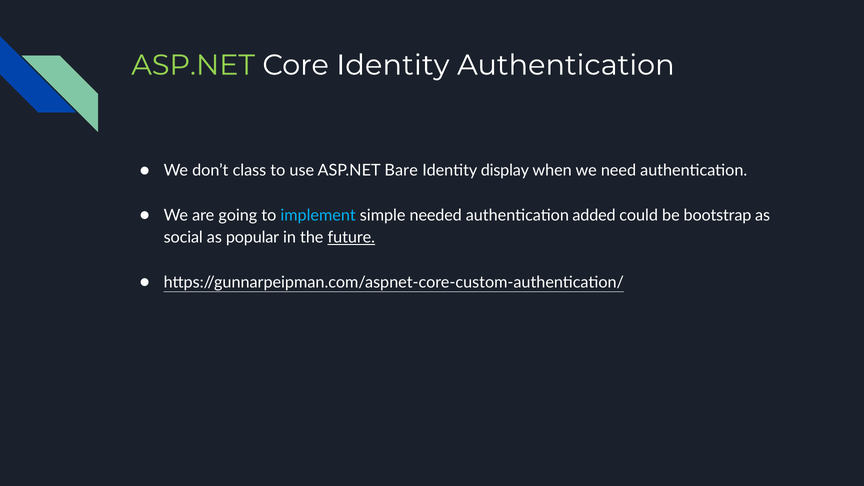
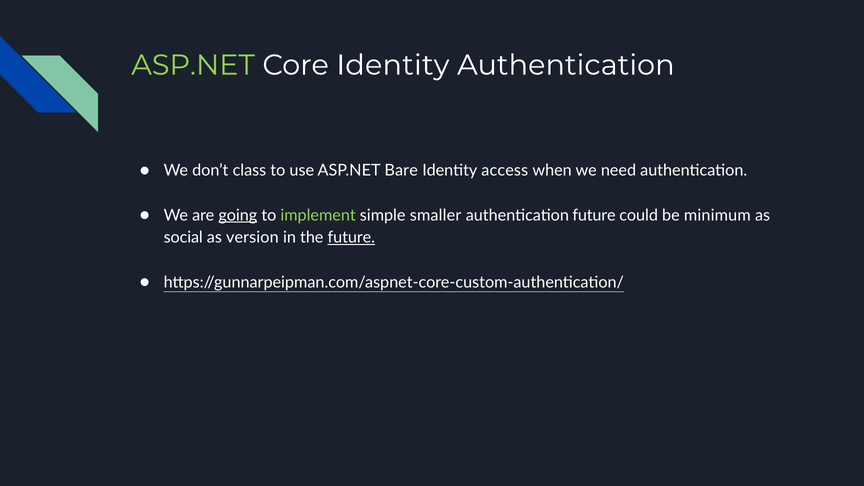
display: display -> access
going underline: none -> present
implement colour: light blue -> light green
needed: needed -> smaller
authentication added: added -> future
bootstrap: bootstrap -> minimum
popular: popular -> version
